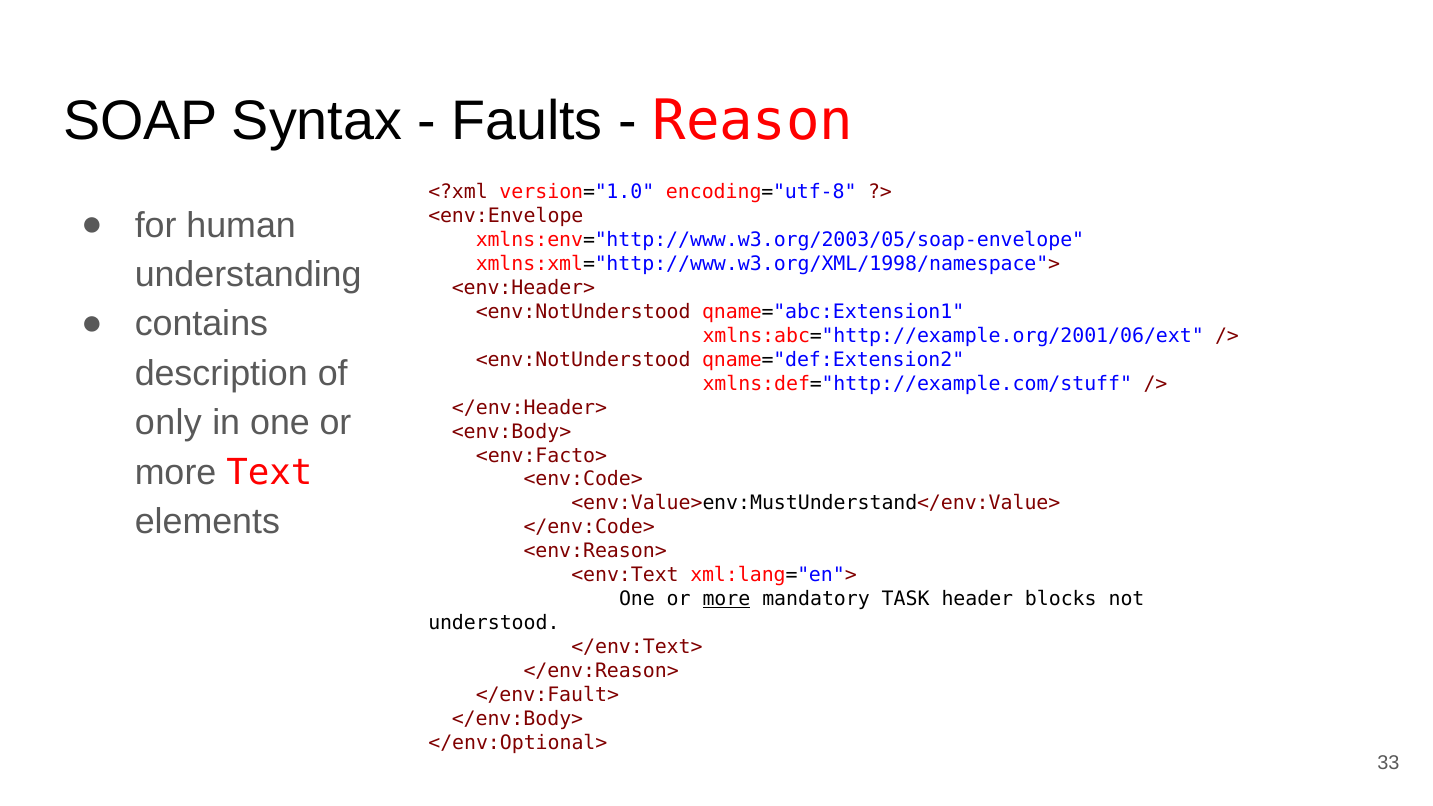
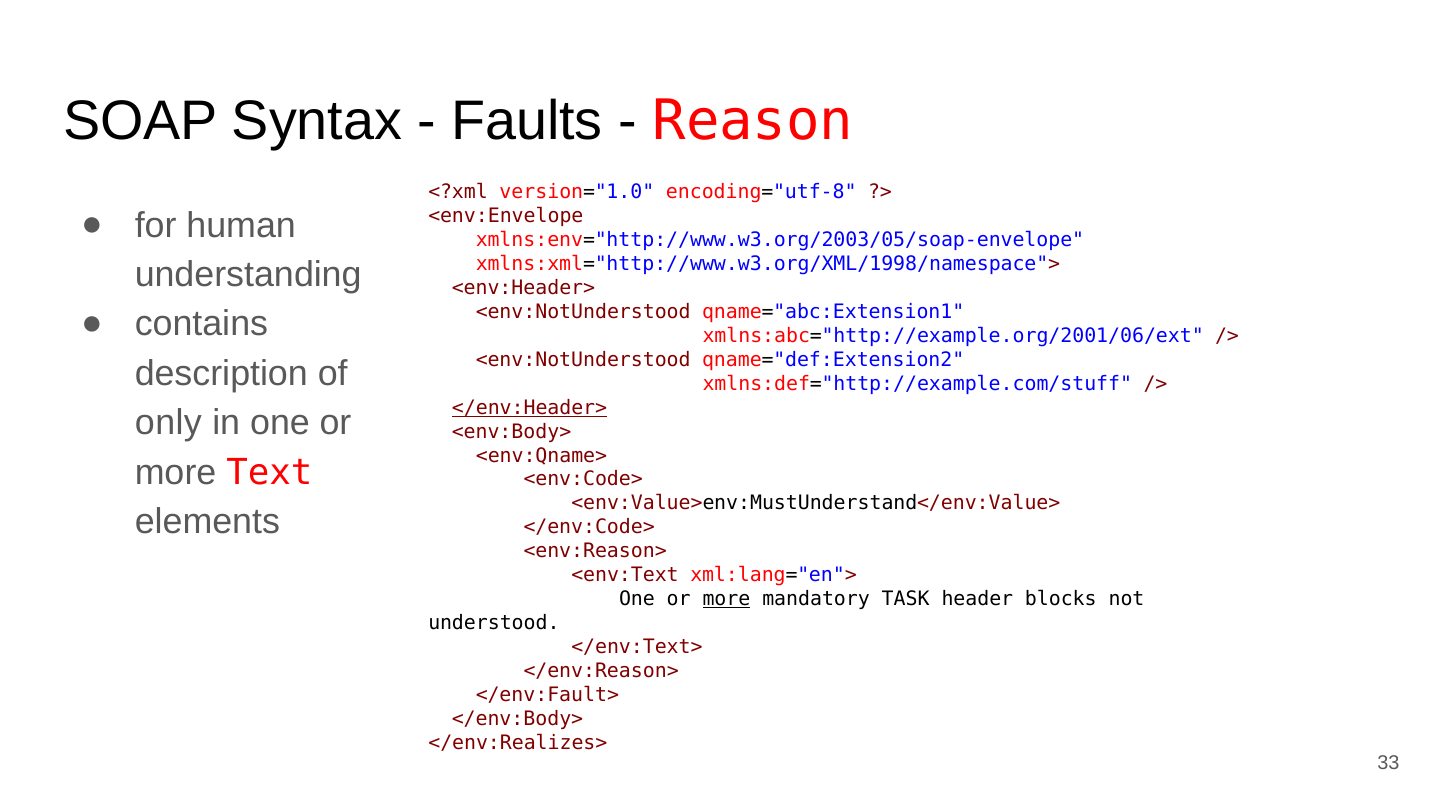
</env:Header> underline: none -> present
<env:Facto>: <env:Facto> -> <env:Qname>
</env:Optional>: </env:Optional> -> </env:Realizes>
